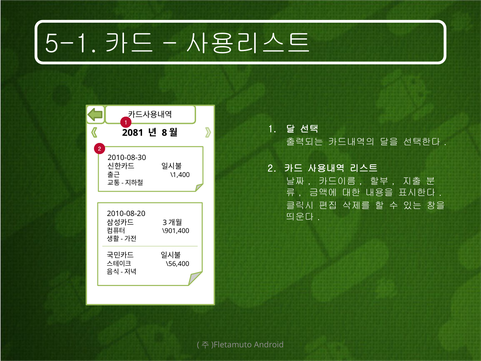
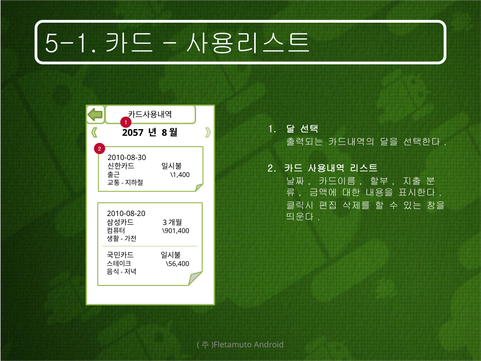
2081: 2081 -> 2057
